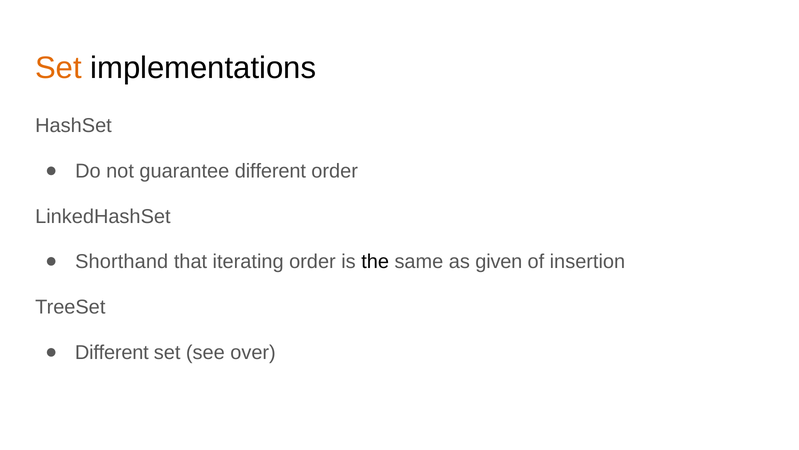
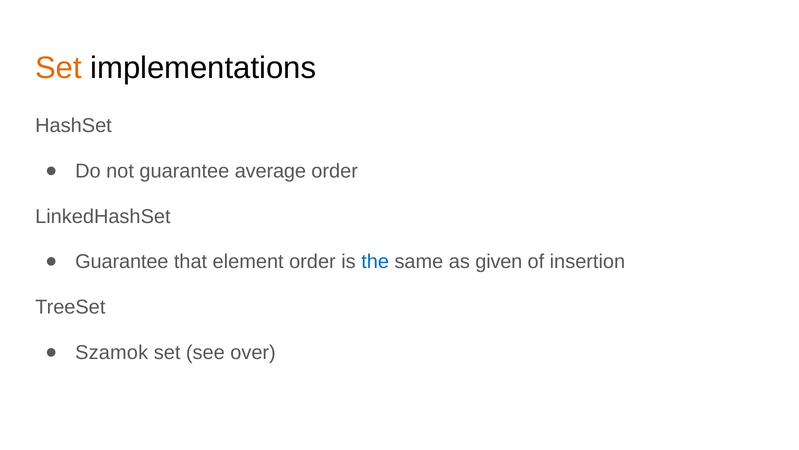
guarantee different: different -> average
Shorthand at (122, 262): Shorthand -> Guarantee
iterating: iterating -> element
the colour: black -> blue
Different at (112, 352): Different -> Szamok
